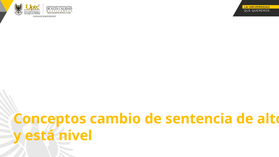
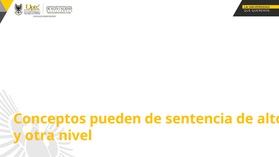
cambio: cambio -> pueden
está: está -> otra
